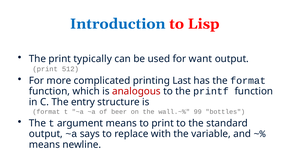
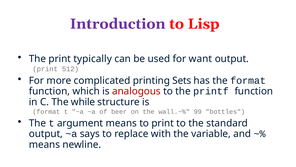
Introduction colour: blue -> purple
Last: Last -> Sets
entry: entry -> while
